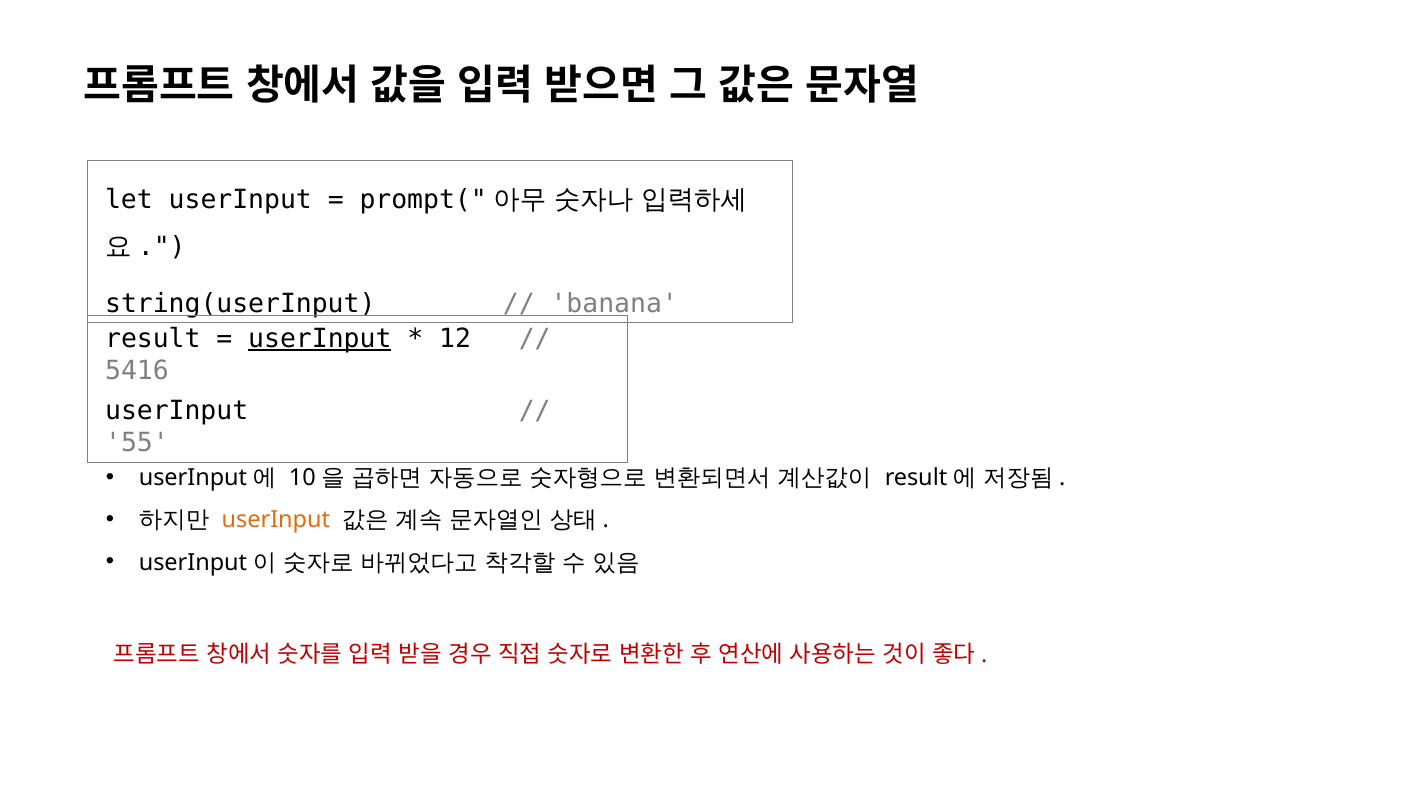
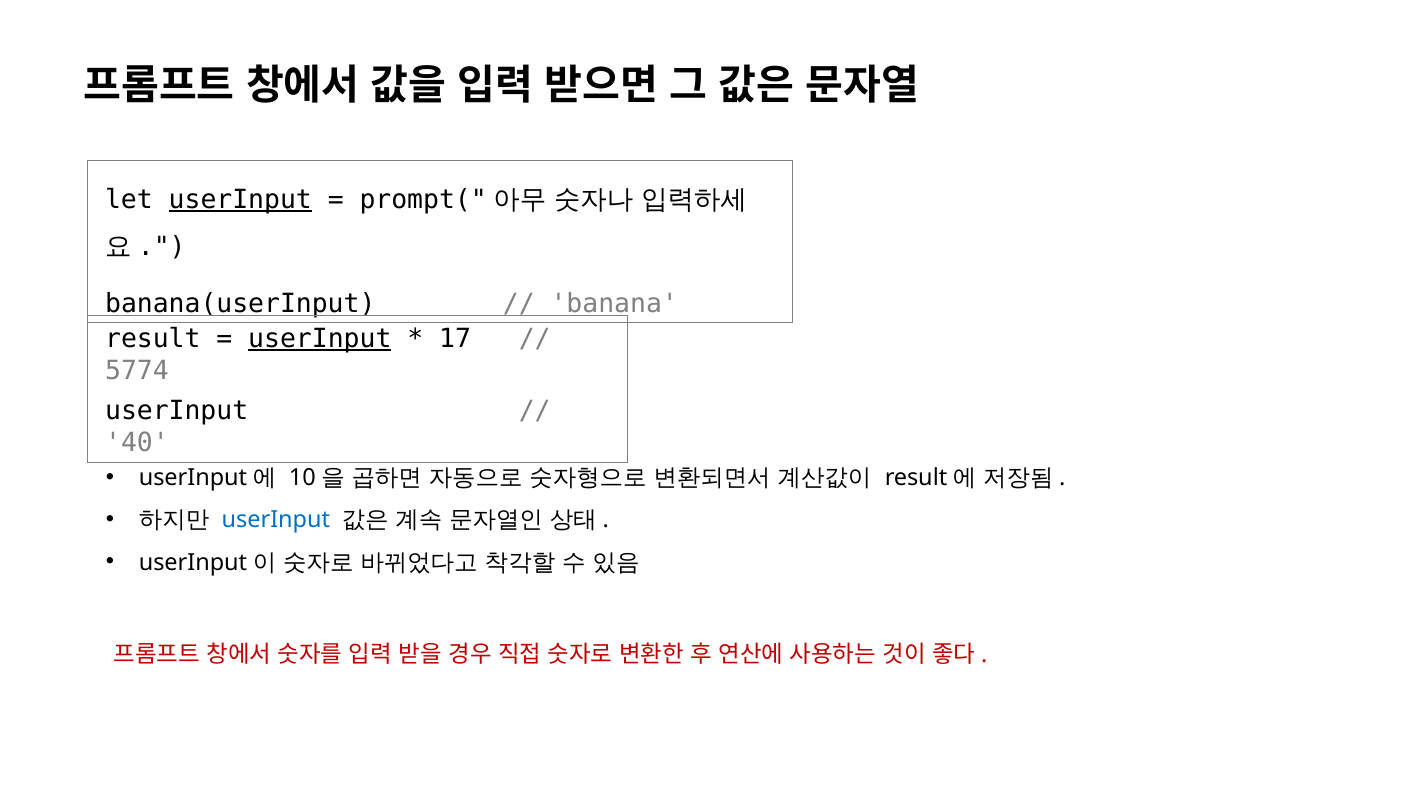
userInput at (240, 199) underline: none -> present
string(userInput: string(userInput -> banana(userInput
12: 12 -> 17
5416: 5416 -> 5774
55: 55 -> 40
userInput at (276, 520) colour: orange -> blue
